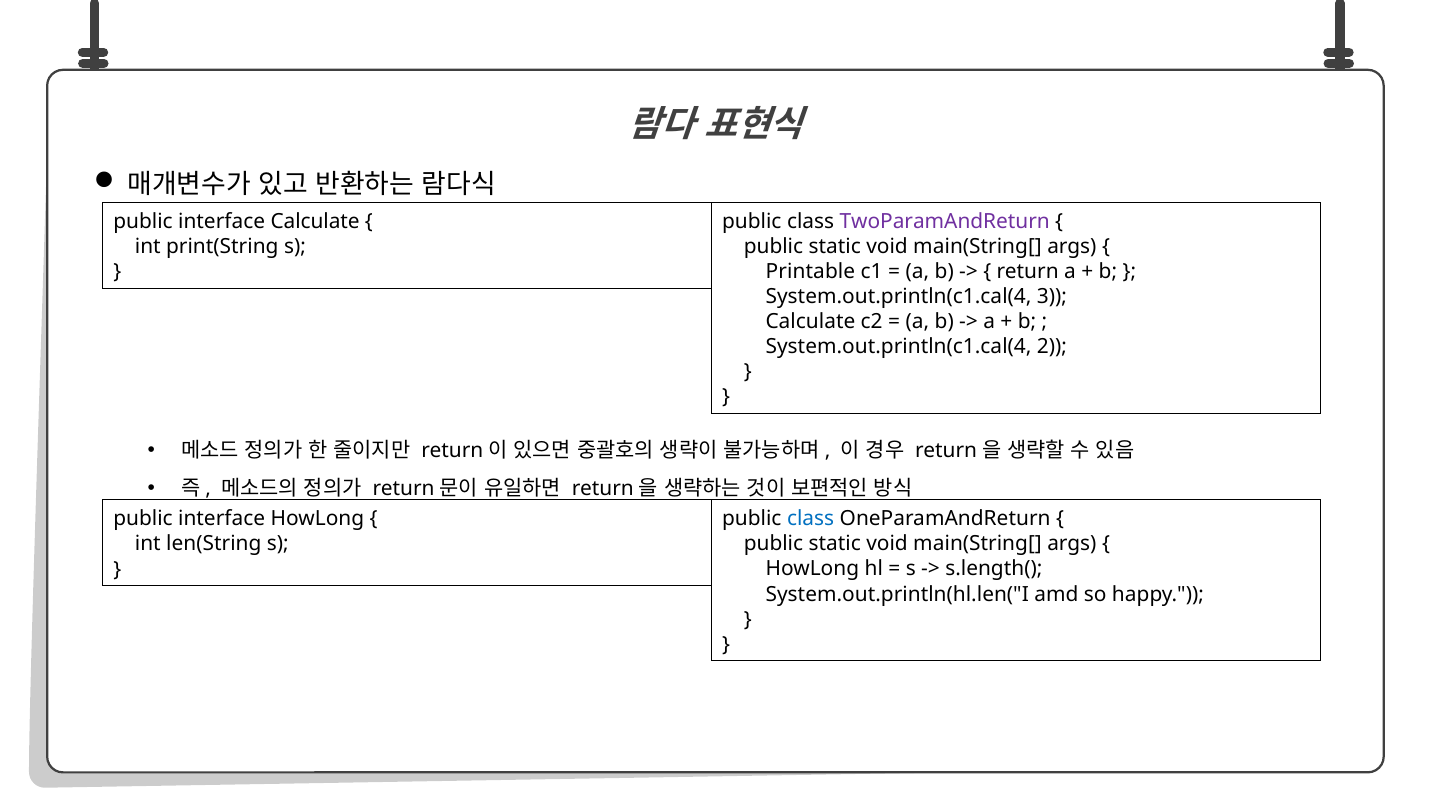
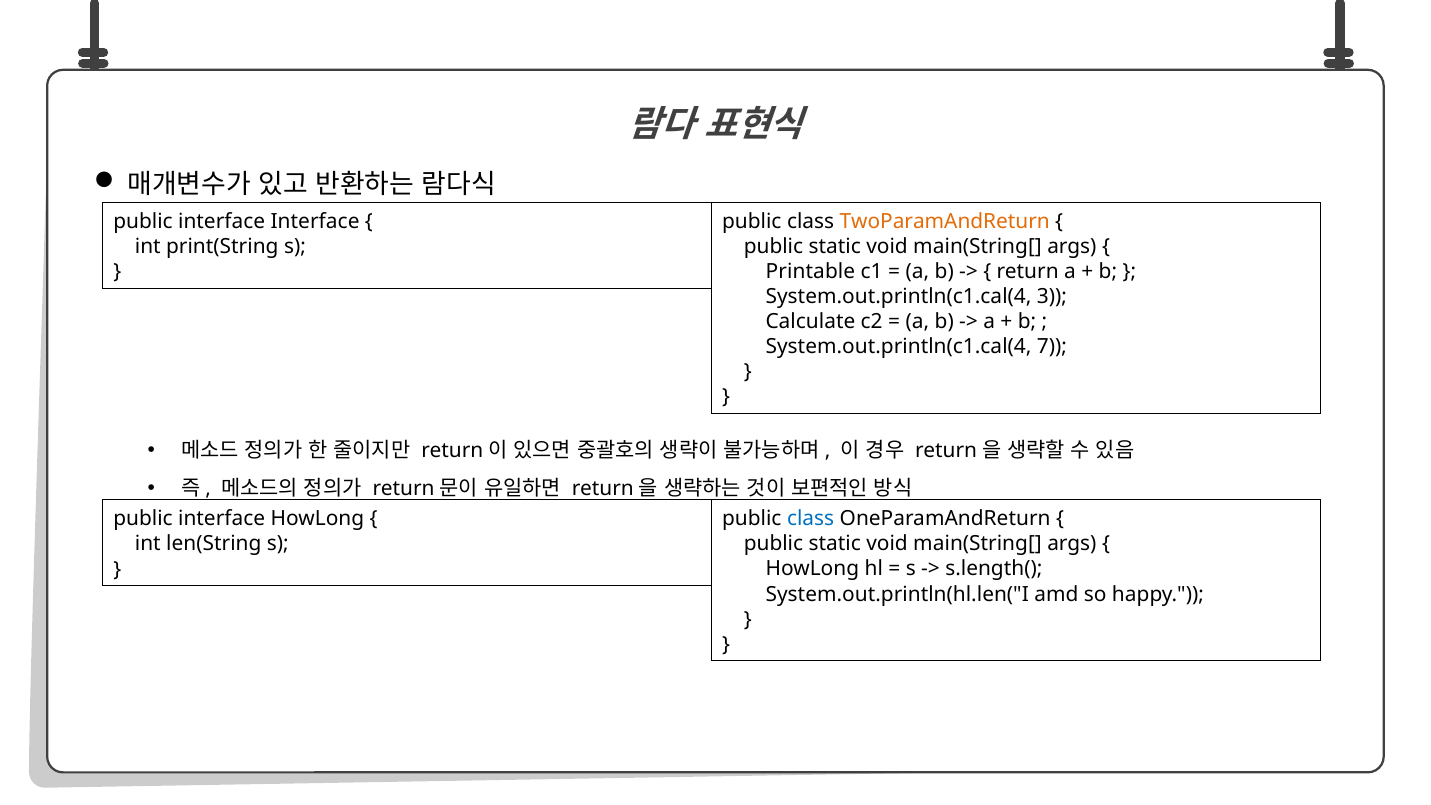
TwoParamAndReturn colour: purple -> orange
interface Calculate: Calculate -> Interface
2: 2 -> 7
